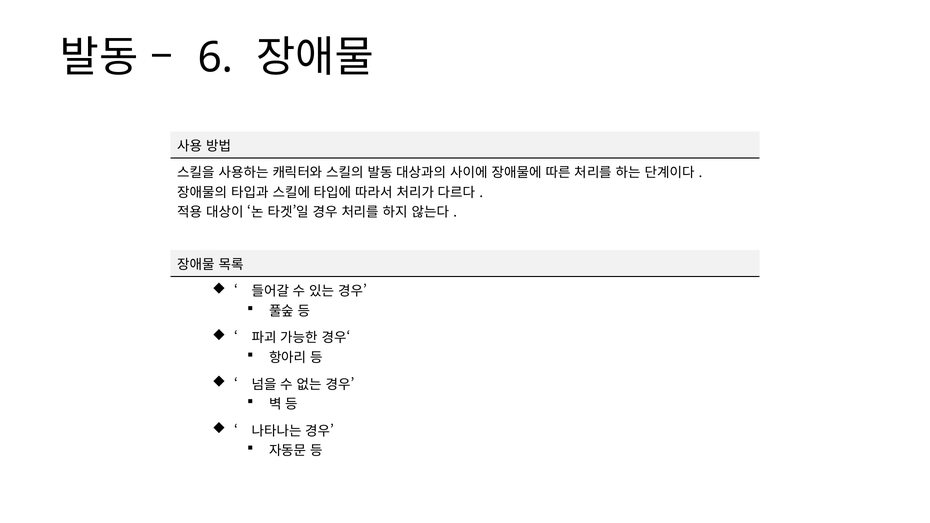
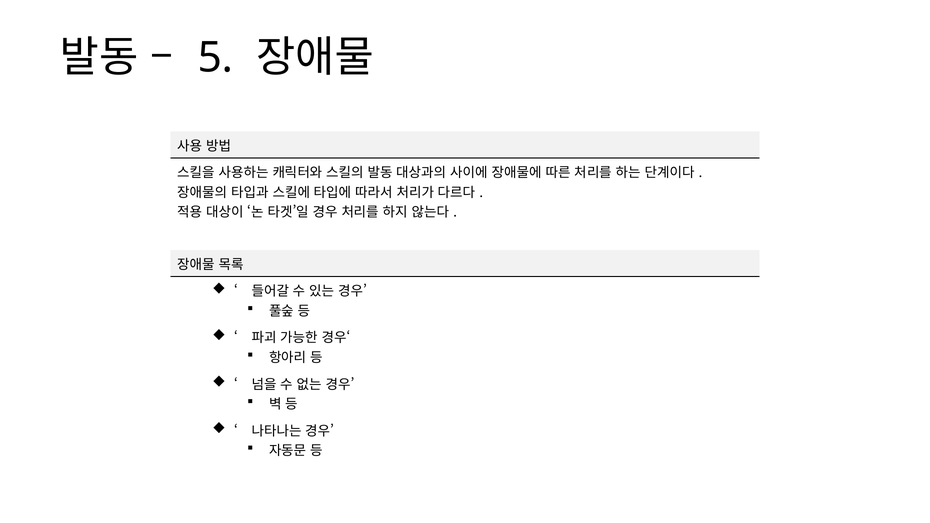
6: 6 -> 5
